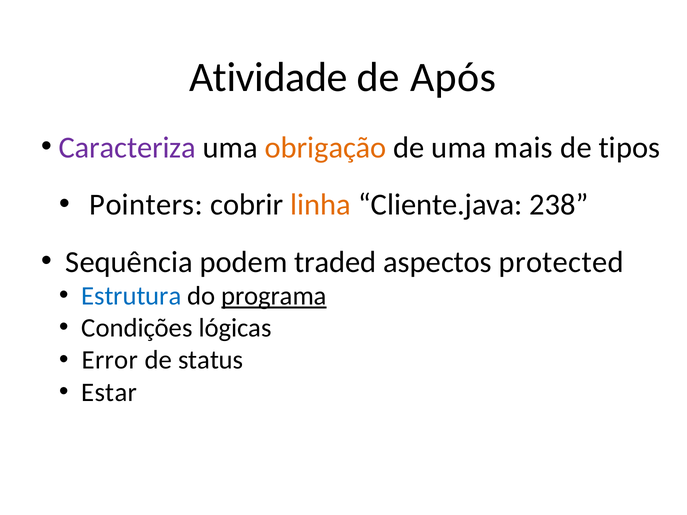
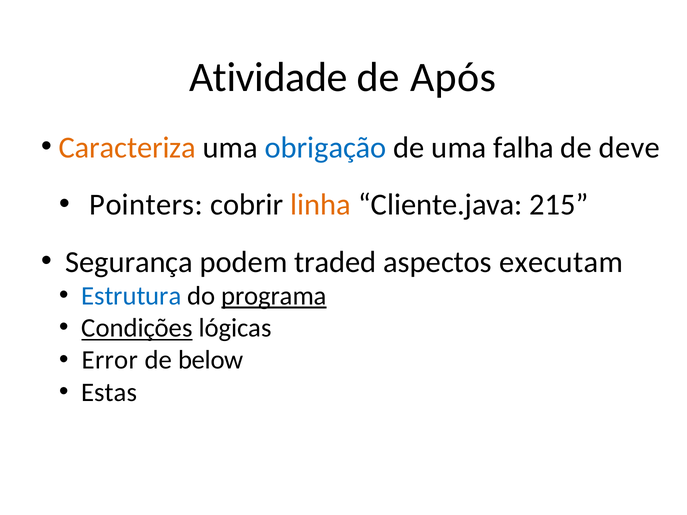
Caracteriza colour: purple -> orange
obrigação colour: orange -> blue
mais: mais -> falha
tipos: tipos -> deve
238: 238 -> 215
Sequência: Sequência -> Segurança
protected: protected -> executam
Condições underline: none -> present
status: status -> below
Estar: Estar -> Estas
